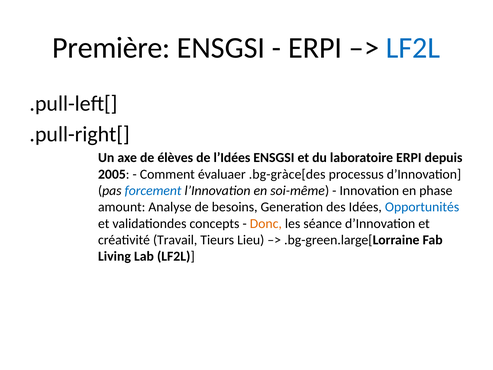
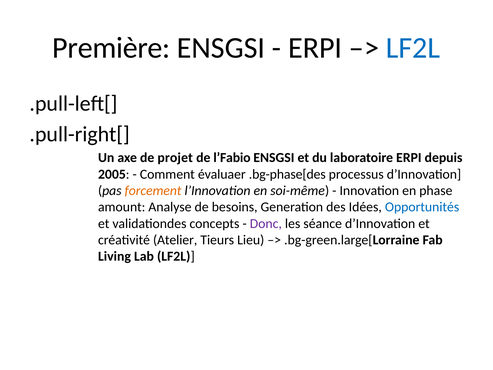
élèves: élèves -> projet
l’Idées: l’Idées -> l’Fabio
.bg-gràce[des: .bg-gràce[des -> .bg-phase[des
forcement colour: blue -> orange
Donc colour: orange -> purple
Travail: Travail -> Atelier
